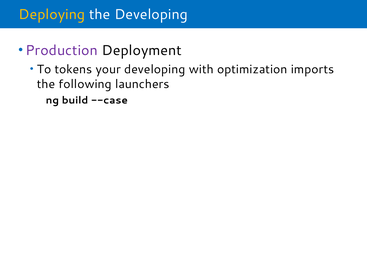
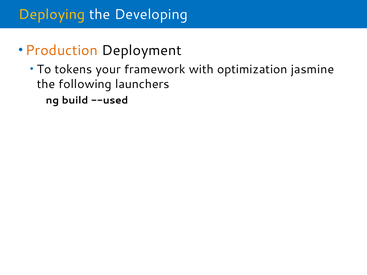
Production colour: purple -> orange
your developing: developing -> framework
imports: imports -> jasmine
--case: --case -> --used
